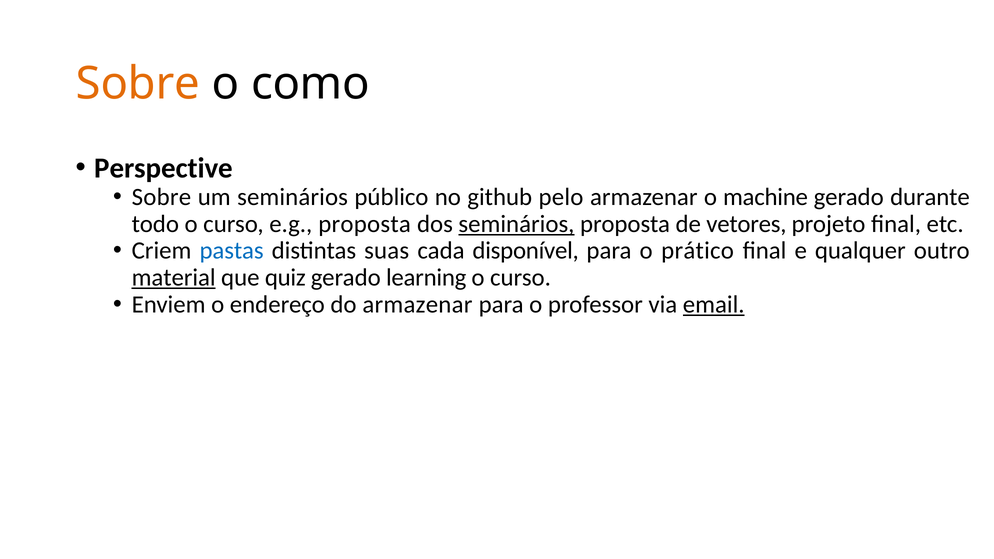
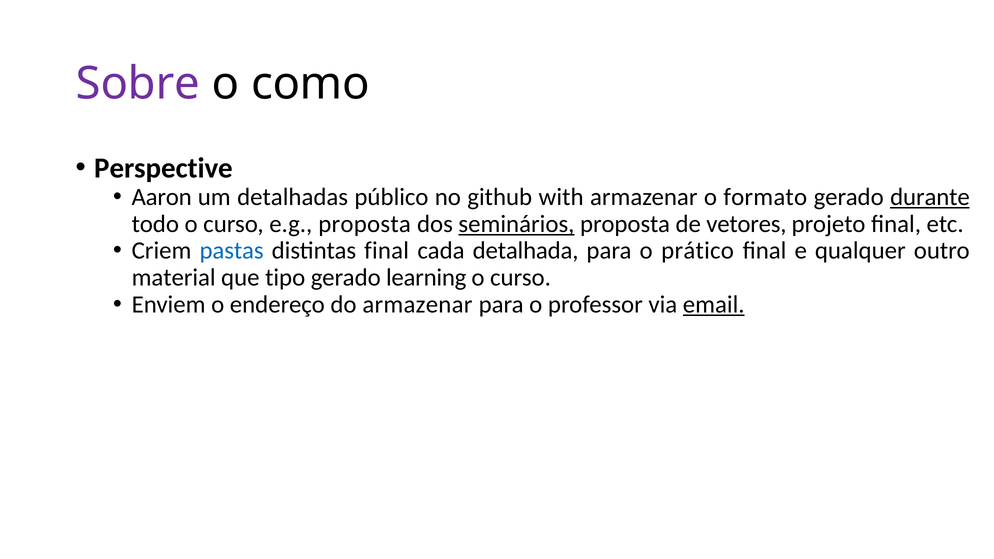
Sobre at (138, 83) colour: orange -> purple
Sobre at (161, 197): Sobre -> Aaron
um seminários: seminários -> detalhadas
pelo: pelo -> with
machine: machine -> formato
durante underline: none -> present
distintas suas: suas -> final
disponível: disponível -> detalhada
material underline: present -> none
quiz: quiz -> tipo
